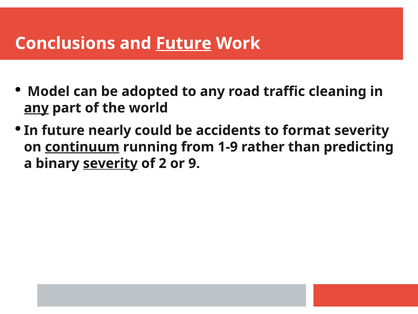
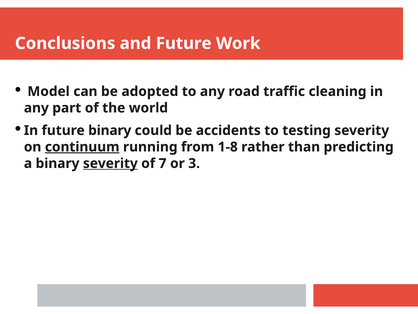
Future at (184, 43) underline: present -> none
any at (36, 108) underline: present -> none
future nearly: nearly -> binary
format: format -> testing
1-9: 1-9 -> 1-8
2: 2 -> 7
9: 9 -> 3
